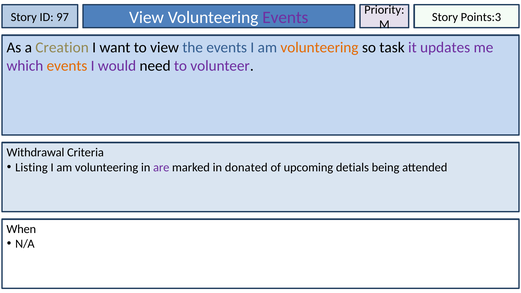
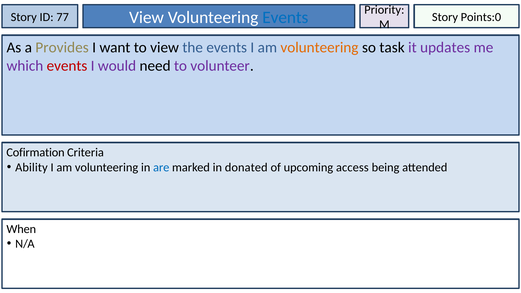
97: 97 -> 77
Events at (285, 17) colour: purple -> blue
Points:3: Points:3 -> Points:0
Creation: Creation -> Provides
events at (67, 66) colour: orange -> red
Withdrawal: Withdrawal -> Cofirmation
Listing: Listing -> Ability
are colour: purple -> blue
detials: detials -> access
